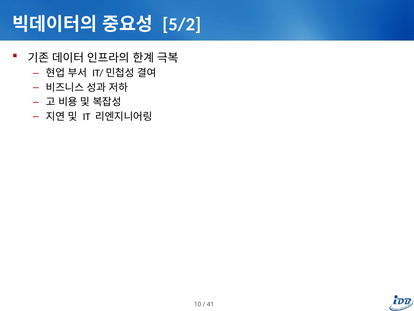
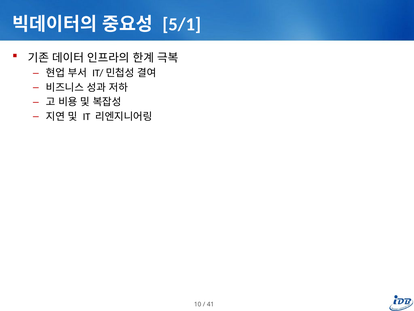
5/2: 5/2 -> 5/1
